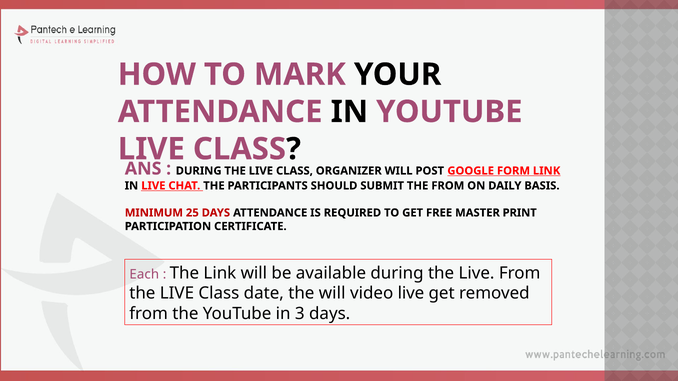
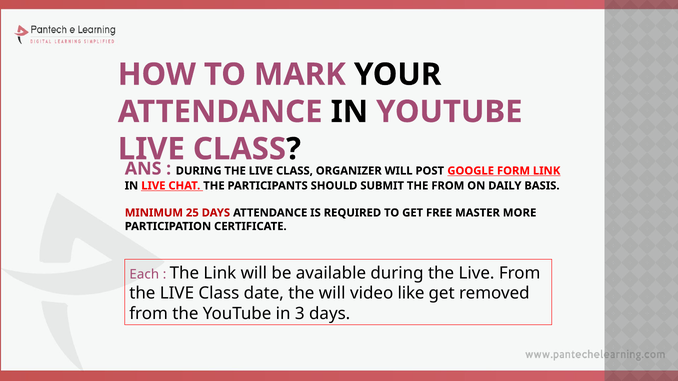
PRINT: PRINT -> MORE
video live: live -> like
